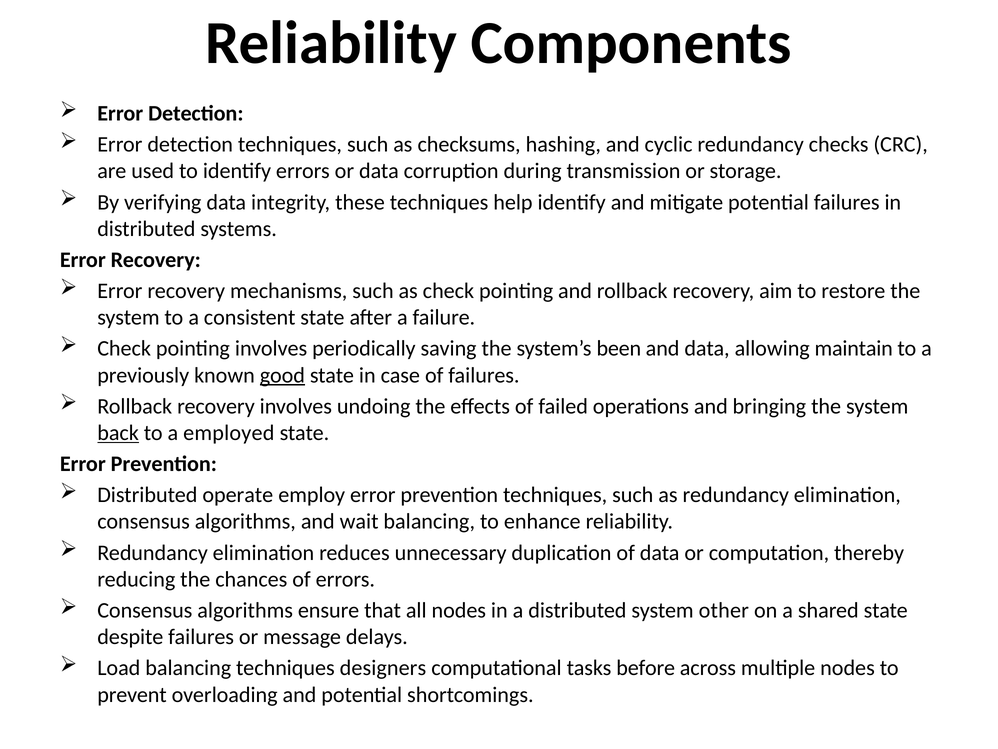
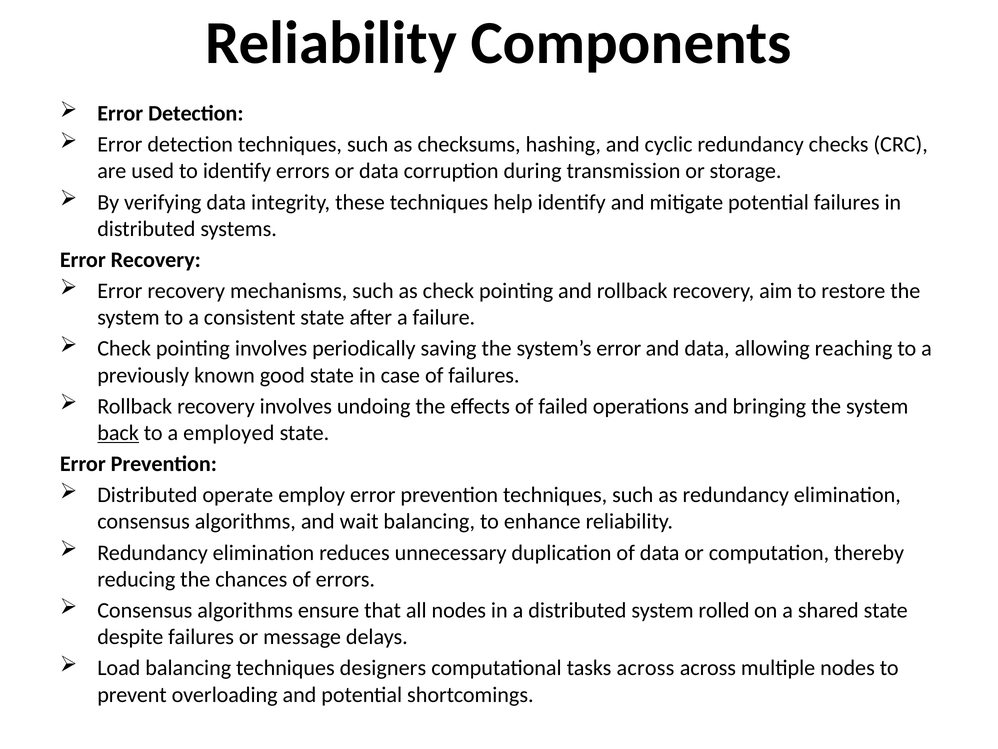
system’s been: been -> error
maintain: maintain -> reaching
good underline: present -> none
other: other -> rolled
tasks before: before -> across
